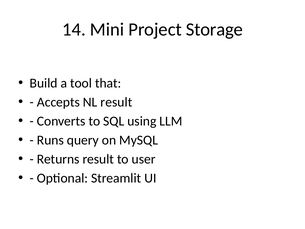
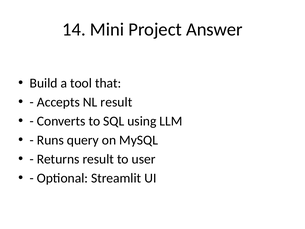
Storage: Storage -> Answer
